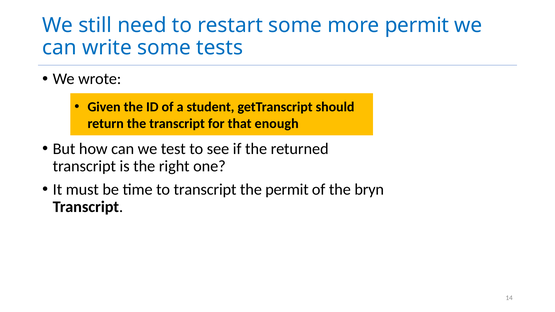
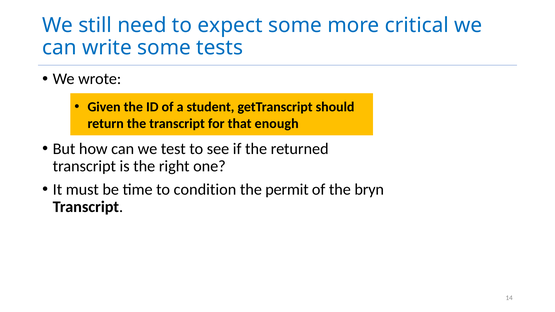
restart: restart -> expect
more permit: permit -> critical
to transcript: transcript -> condition
